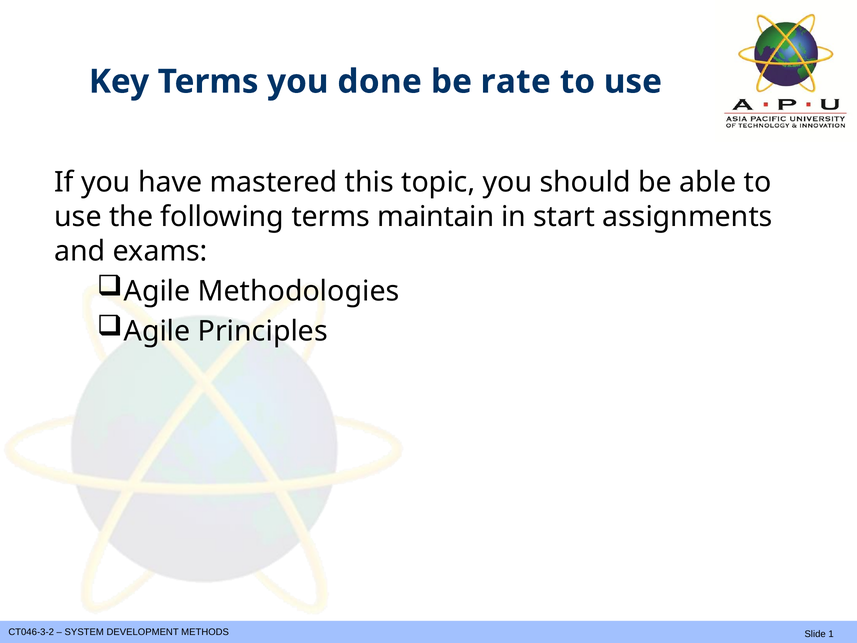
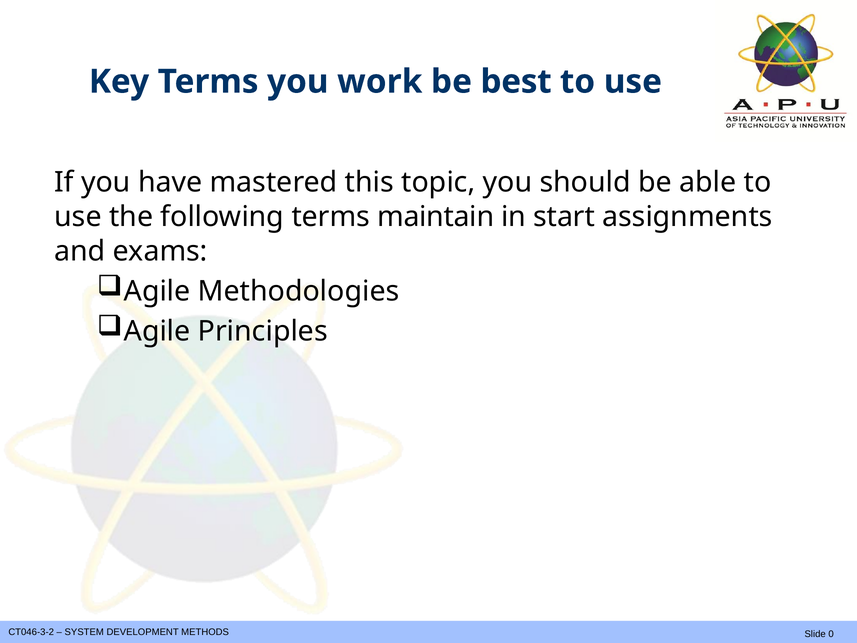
done: done -> work
rate: rate -> best
1: 1 -> 0
